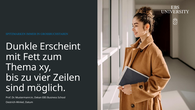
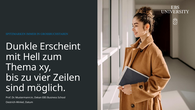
Fett: Fett -> Hell
